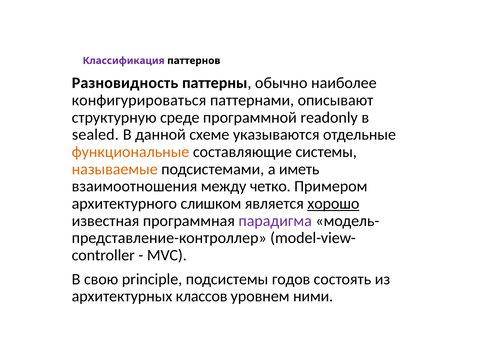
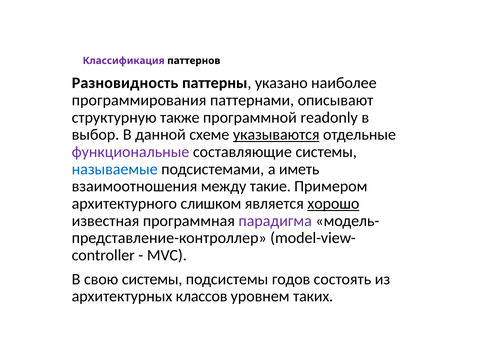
обычно: обычно -> указано
конфигурироваться: конфигурироваться -> программирования
среде: среде -> также
sealed: sealed -> выбор
указываются underline: none -> present
функциональные colour: orange -> purple
называемые colour: orange -> blue
четко: четко -> такие
свою principle: principle -> системы
ними: ними -> таких
